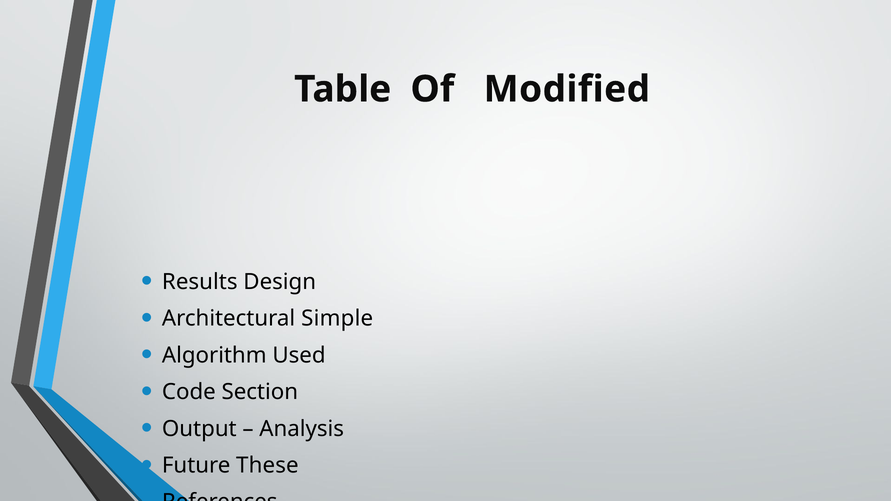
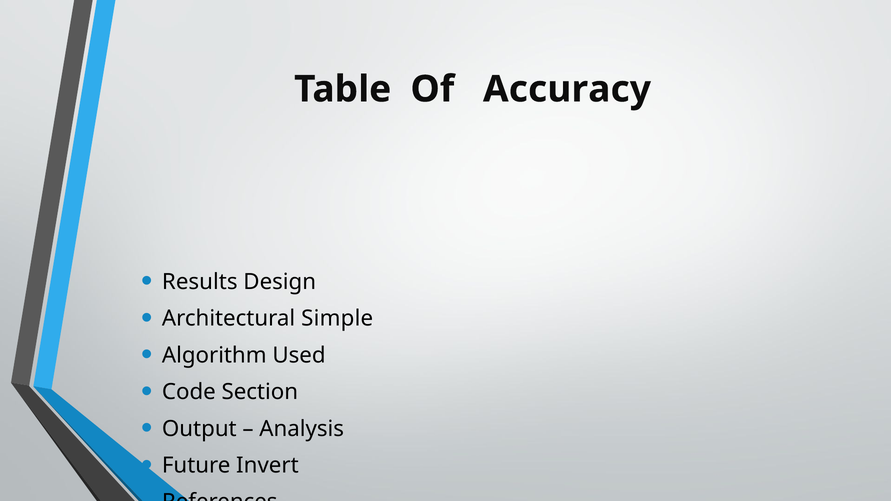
Modified: Modified -> Accuracy
These: These -> Invert
